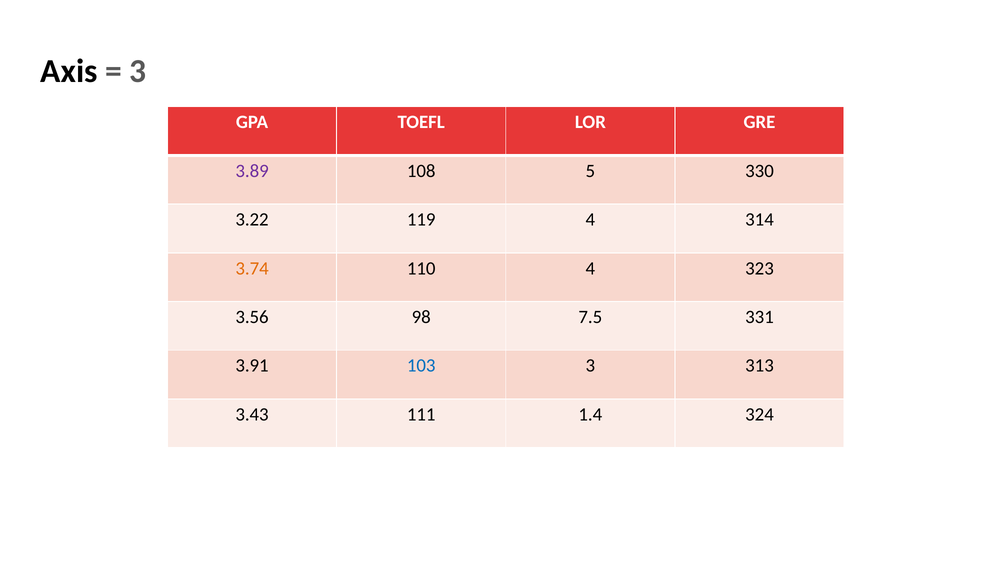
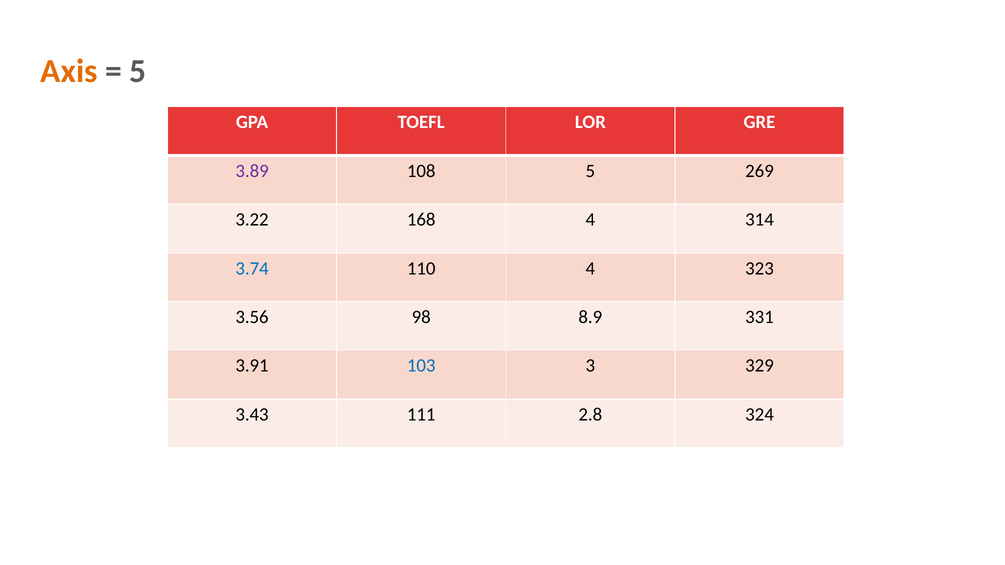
Axis colour: black -> orange
3 at (138, 71): 3 -> 5
330: 330 -> 269
119: 119 -> 168
3.74 colour: orange -> blue
7.5: 7.5 -> 8.9
313: 313 -> 329
1.4: 1.4 -> 2.8
